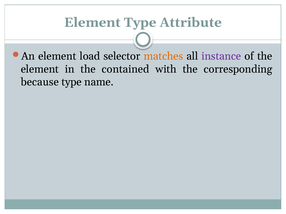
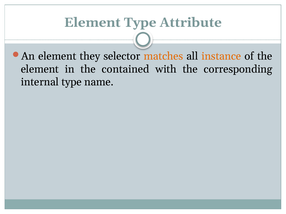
load: load -> they
instance colour: purple -> orange
because: because -> internal
